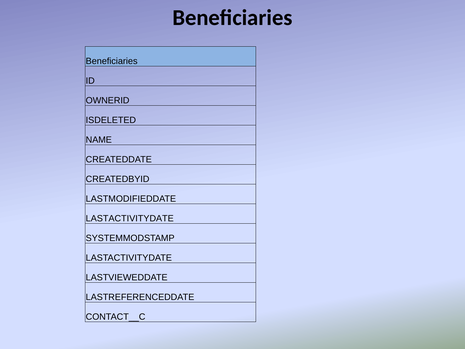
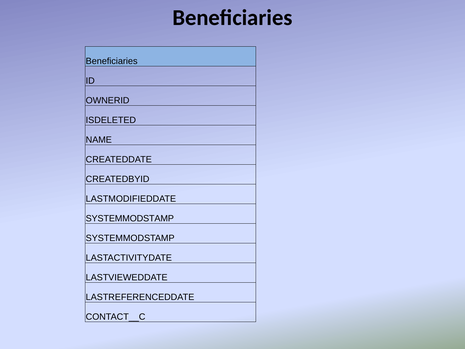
LASTACTIVITYDATE at (130, 218): LASTACTIVITYDATE -> SYSTEMMODSTAMP
